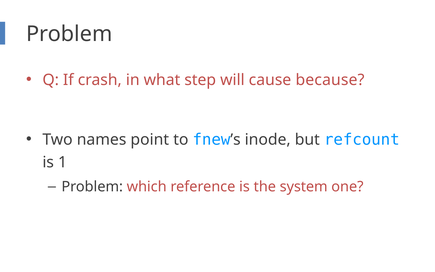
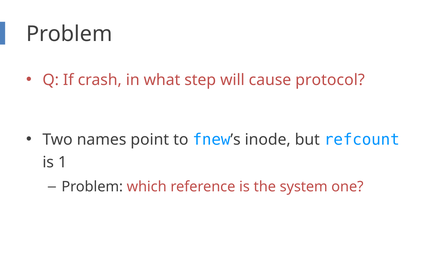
because: because -> protocol
